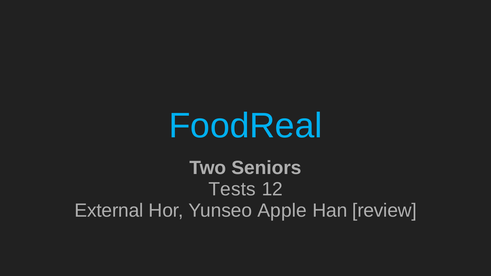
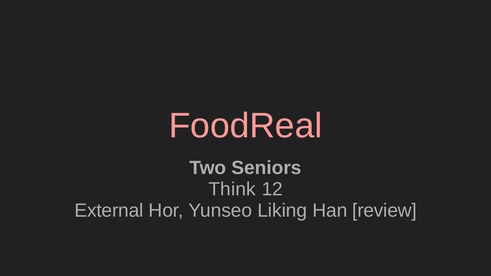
FoodReal colour: light blue -> pink
Tests: Tests -> Think
Apple: Apple -> Liking
